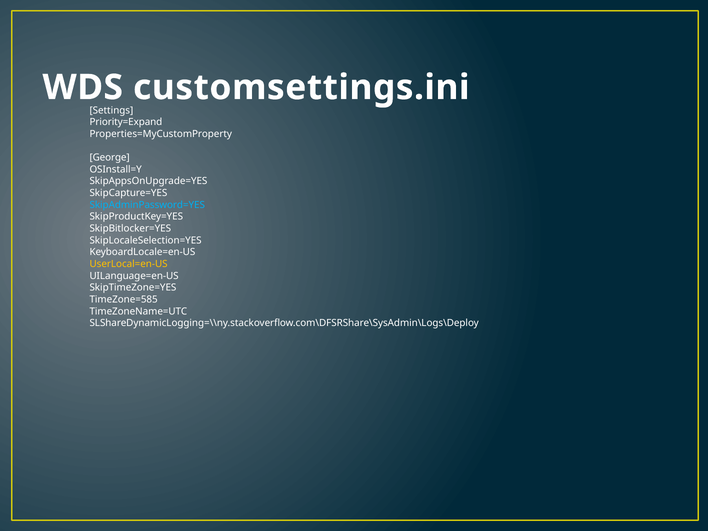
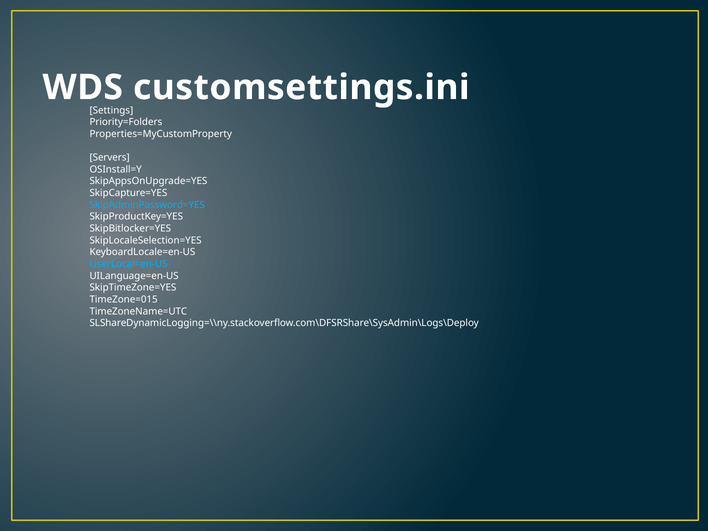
Priority=Expand: Priority=Expand -> Priority=Folders
George: George -> Servers
UserLocal=en-US colour: yellow -> light blue
TimeZone=585: TimeZone=585 -> TimeZone=015
